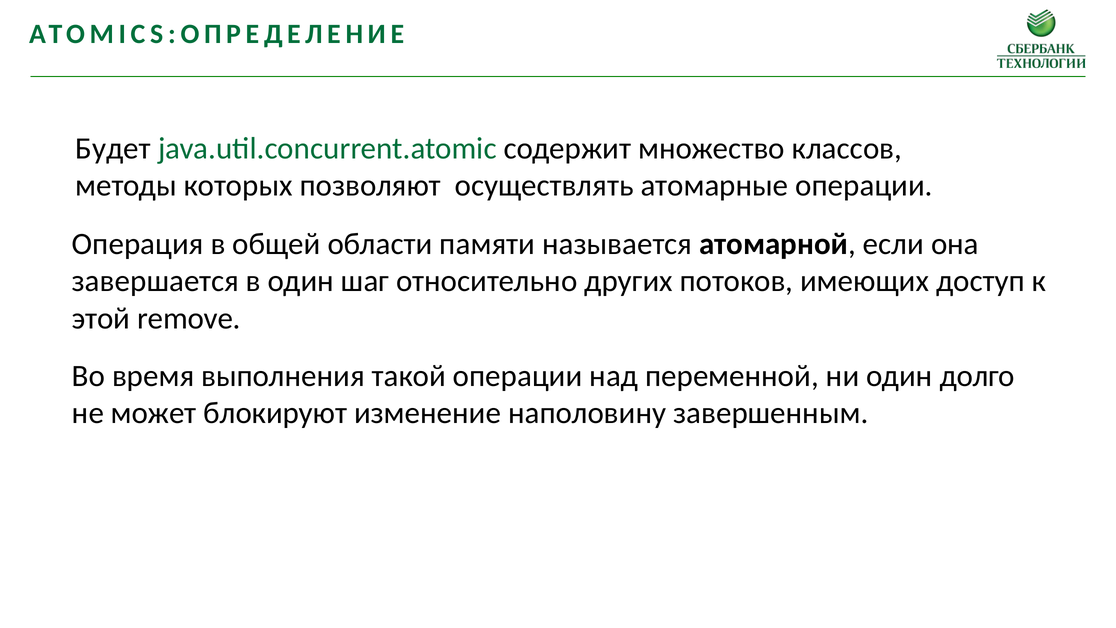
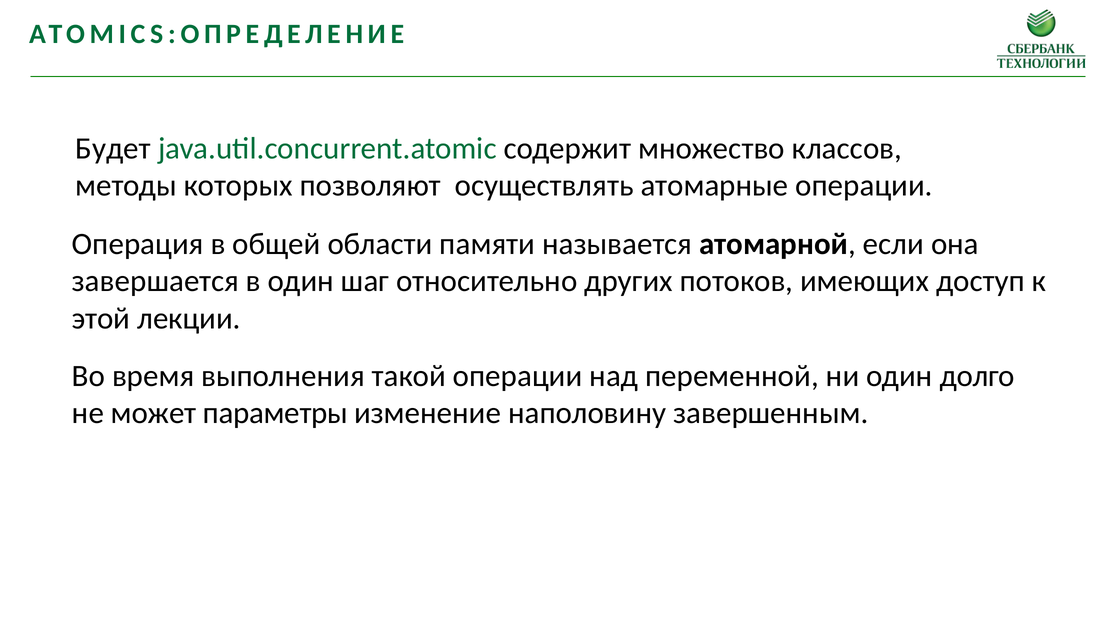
remove: remove -> лекции
блокируют: блокируют -> параметры
